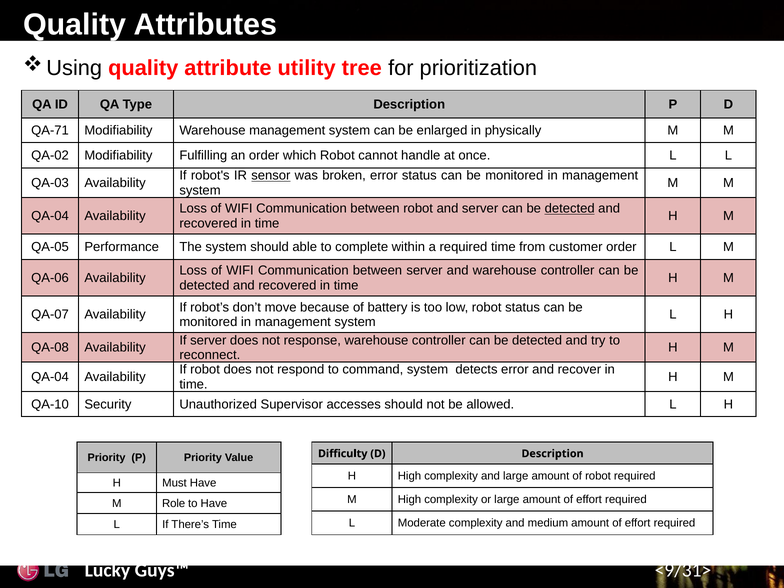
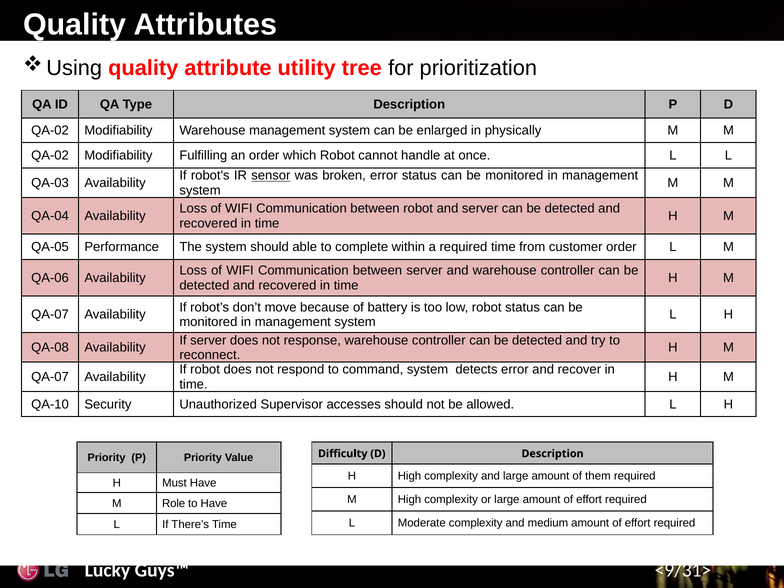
QA-71 at (50, 131): QA-71 -> QA-02
detected at (570, 209) underline: present -> none
QA-04 at (50, 377): QA-04 -> QA-07
of robot: robot -> them
